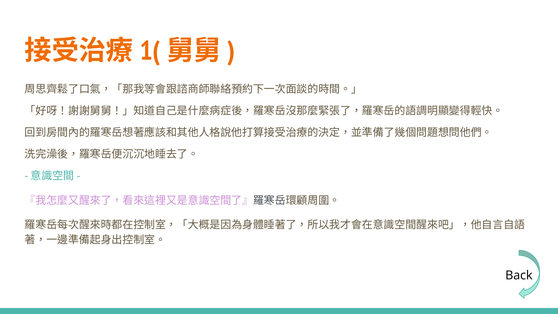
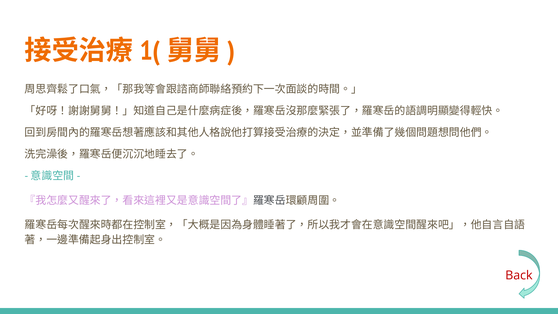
Back colour: black -> red
